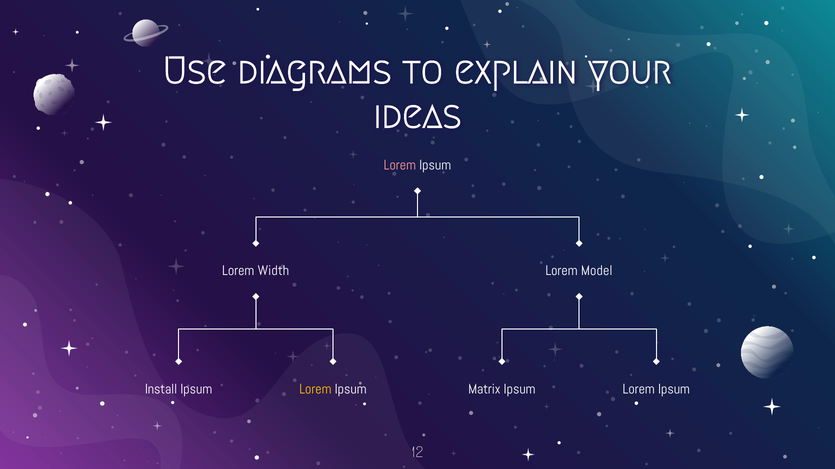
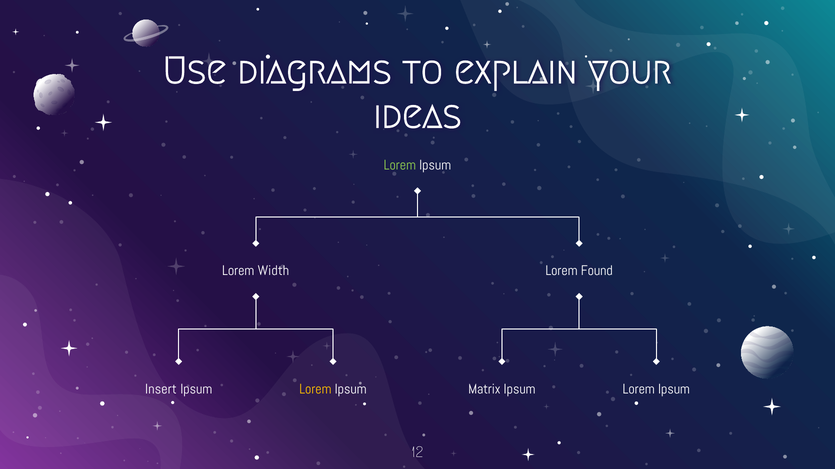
Lorem at (400, 165) colour: pink -> light green
Model: Model -> Found
Install: Install -> Insert
